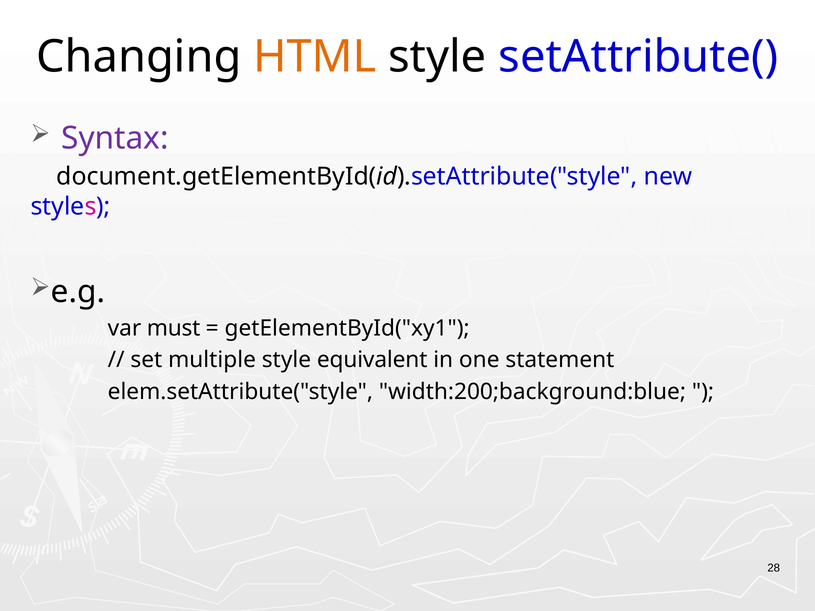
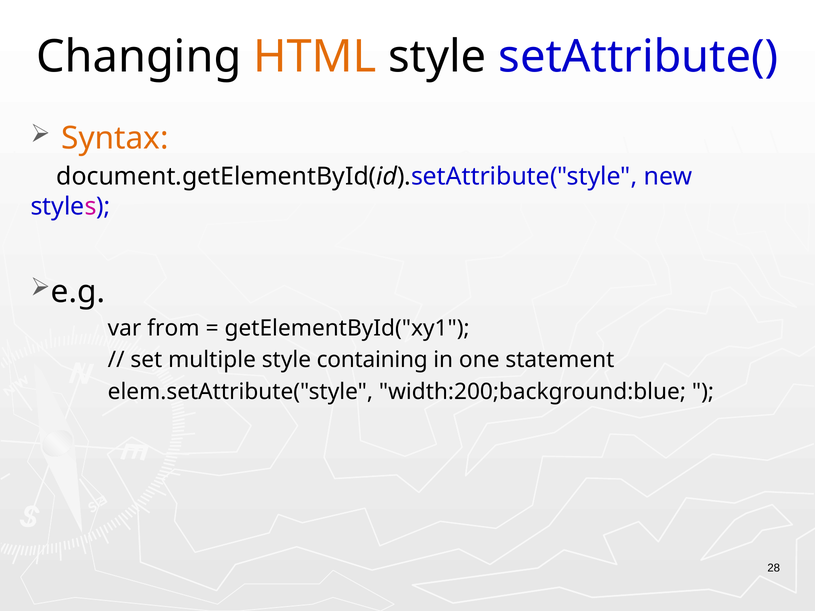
Syntax colour: purple -> orange
must: must -> from
equivalent: equivalent -> containing
